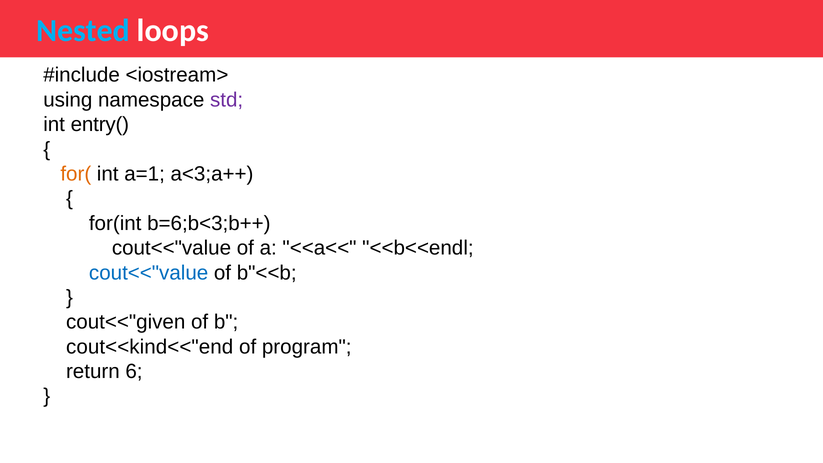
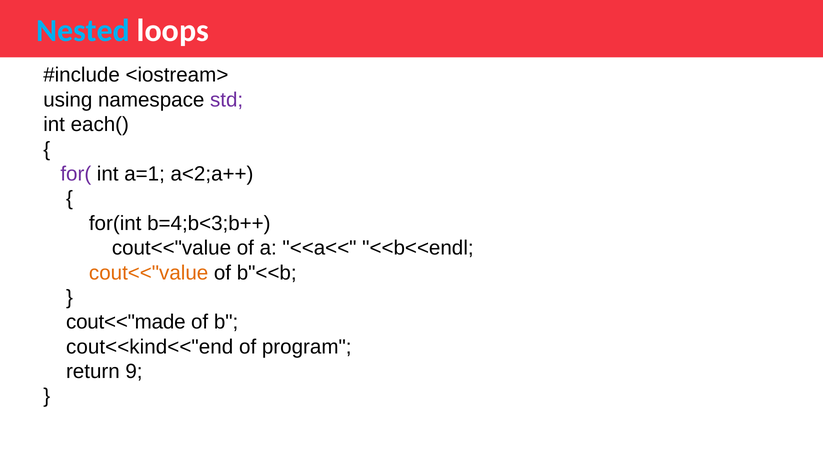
entry(: entry( -> each(
for( colour: orange -> purple
a<3;a++: a<3;a++ -> a<2;a++
b=6;b<3;b++: b=6;b<3;b++ -> b=4;b<3;b++
cout<<"value at (149, 273) colour: blue -> orange
cout<<"given: cout<<"given -> cout<<"made
6: 6 -> 9
